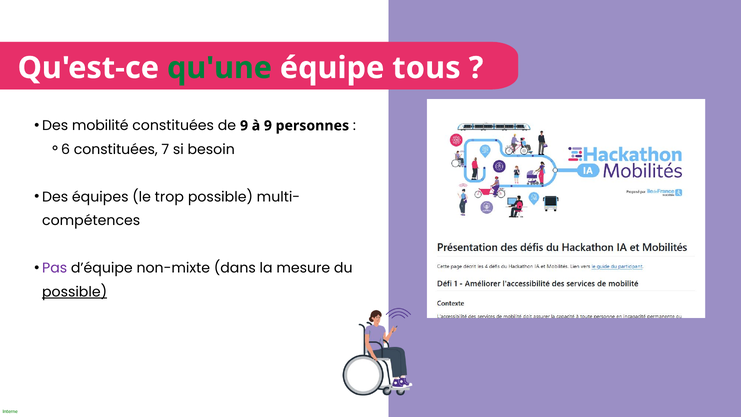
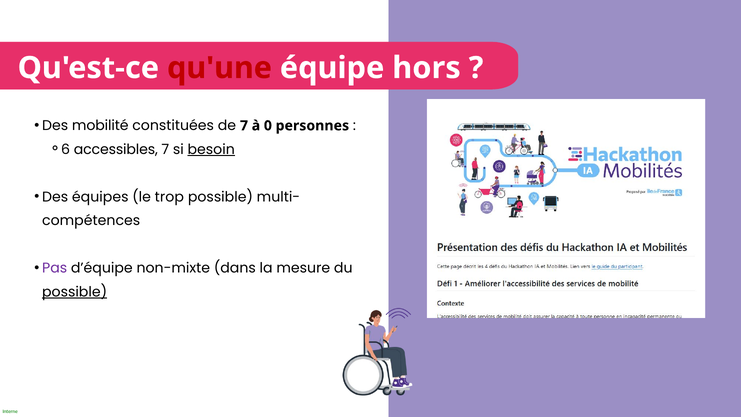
qu'une colour: green -> red
tous: tous -> hors
de 9: 9 -> 7
à 9: 9 -> 0
6 constituées: constituées -> accessibles
besoin underline: none -> present
